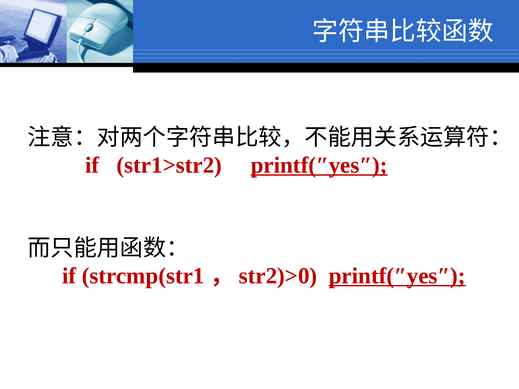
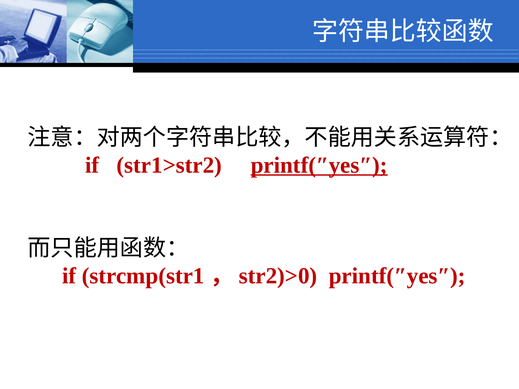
printf(″yes″ at (397, 276) underline: present -> none
